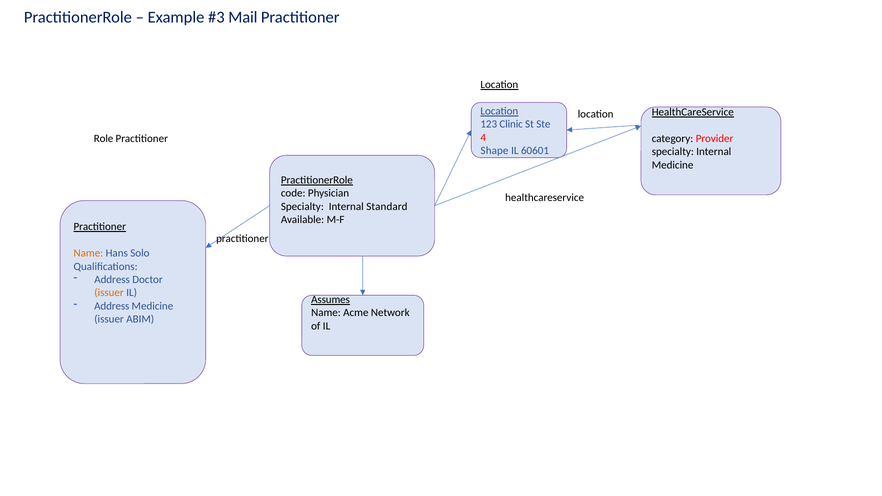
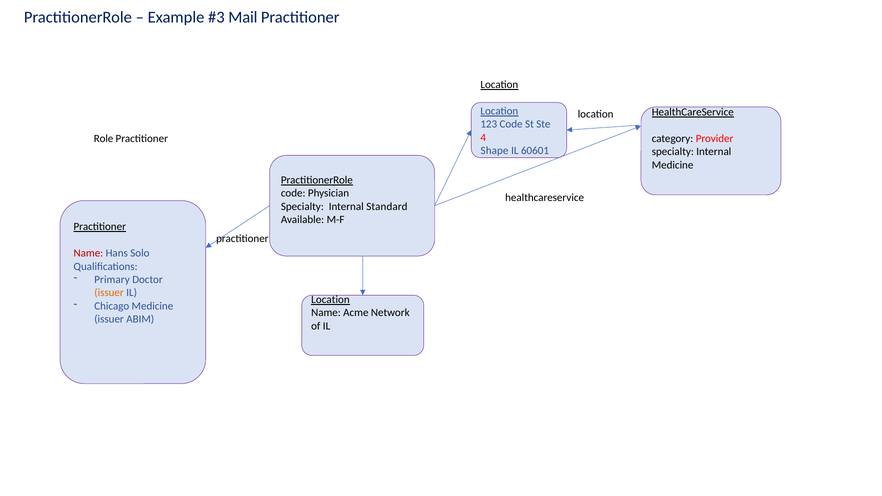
123 Clinic: Clinic -> Code
Name at (88, 253) colour: orange -> red
Address at (112, 280): Address -> Primary
Assumes at (331, 300): Assumes -> Location
Address at (112, 306): Address -> Chicago
